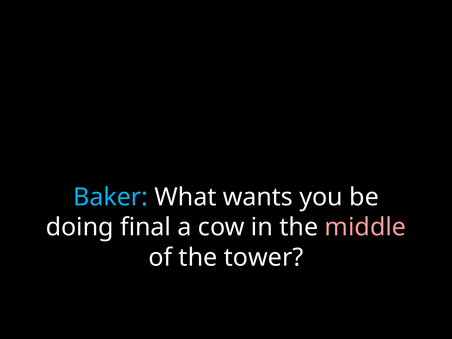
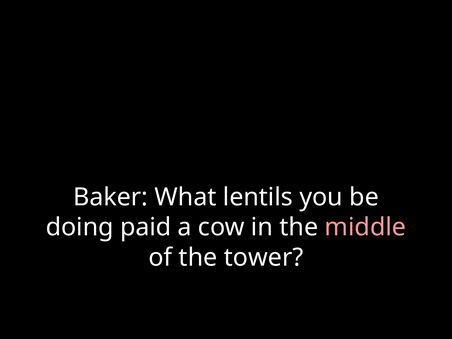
Baker colour: light blue -> white
wants: wants -> lentils
final: final -> paid
